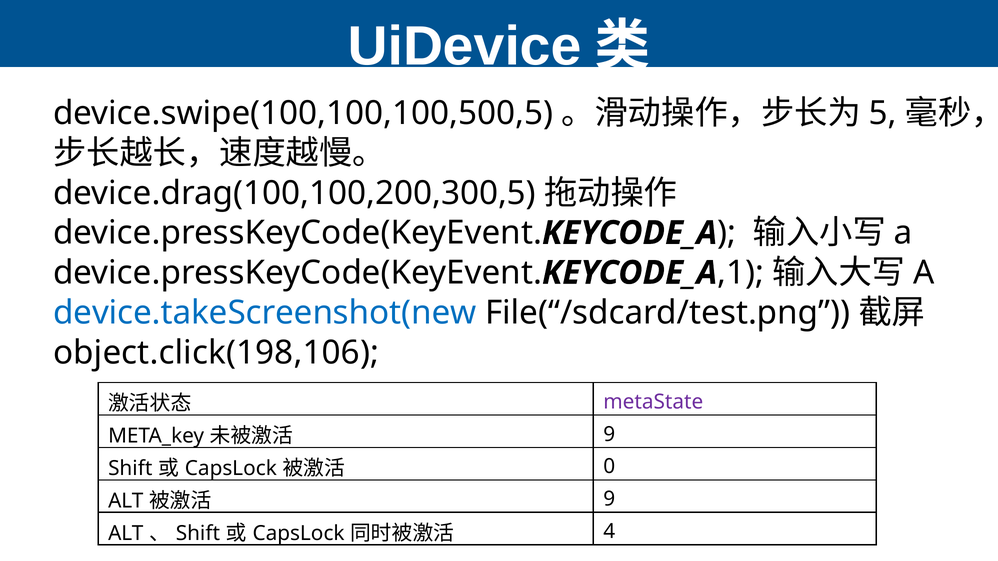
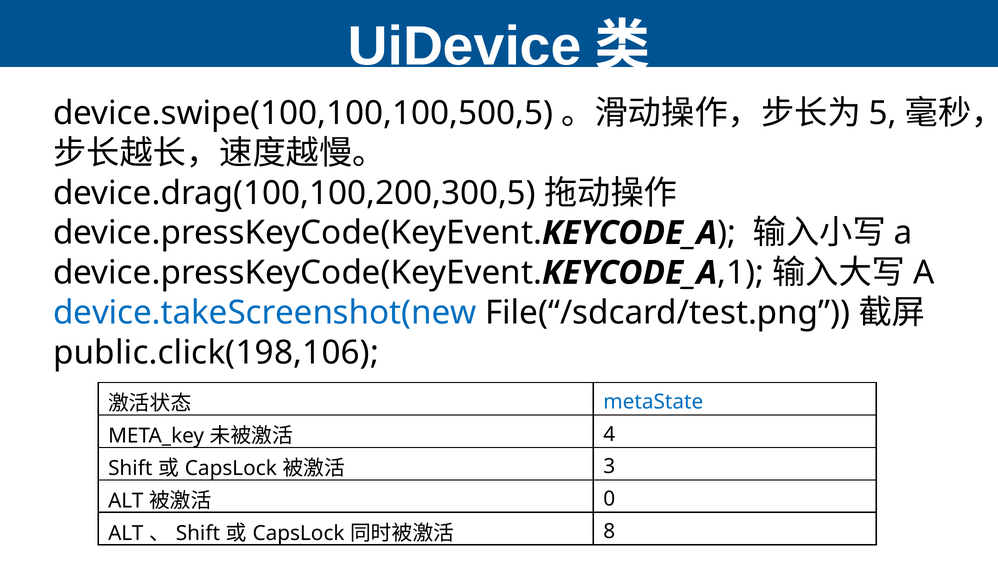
object.click(198,106: object.click(198,106 -> public.click(198,106
metaState colour: purple -> blue
9 at (609, 434): 9 -> 4
0: 0 -> 3
9 at (609, 499): 9 -> 0
4: 4 -> 8
